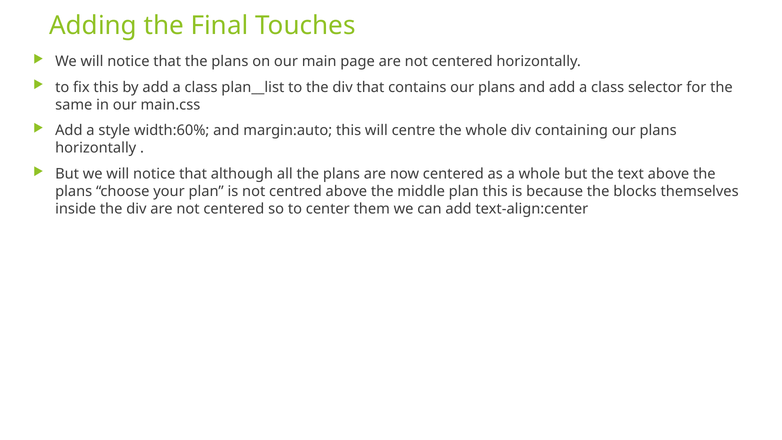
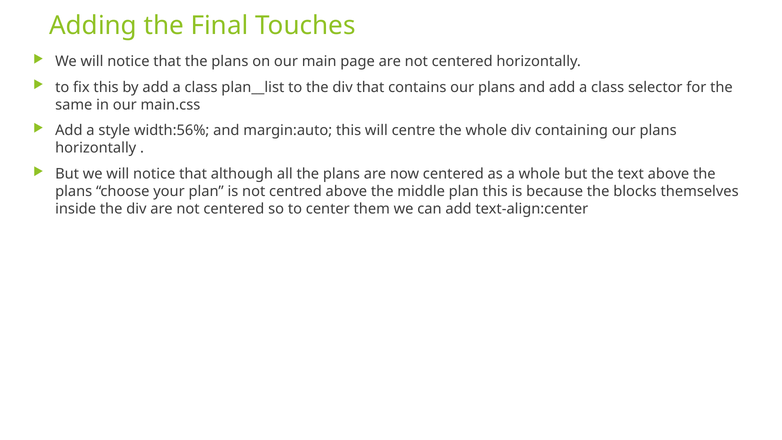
width:60%: width:60% -> width:56%
